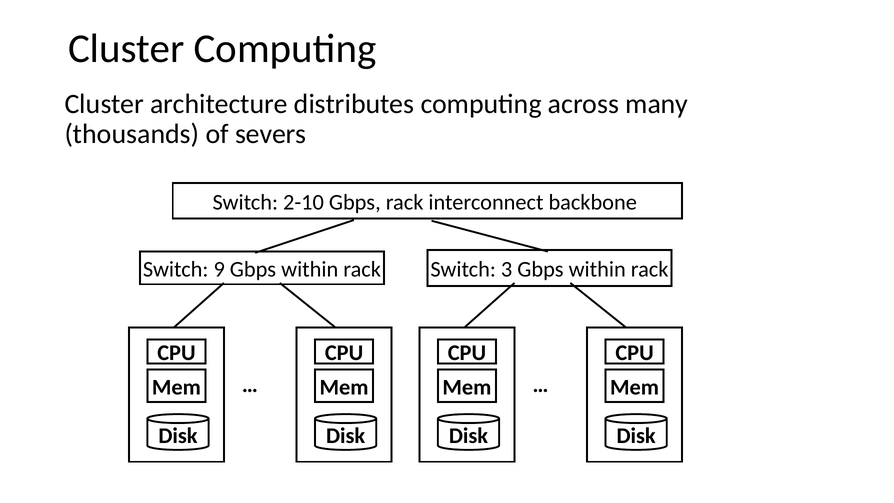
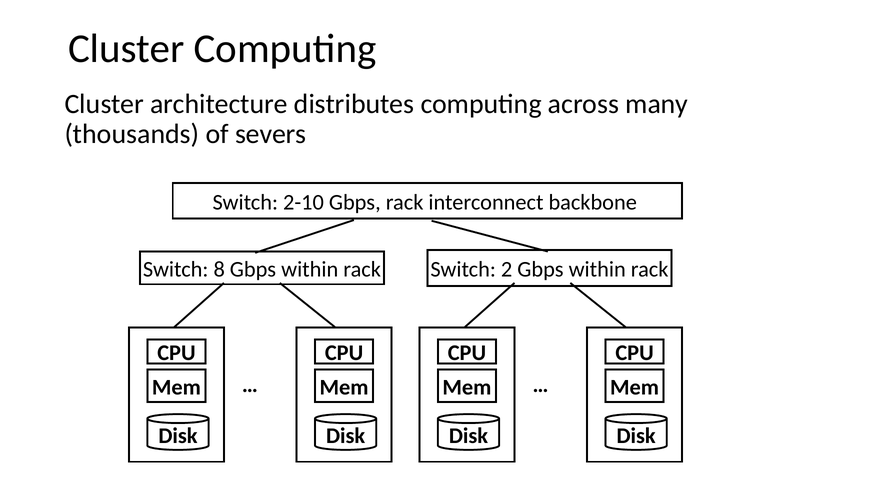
9: 9 -> 8
3: 3 -> 2
